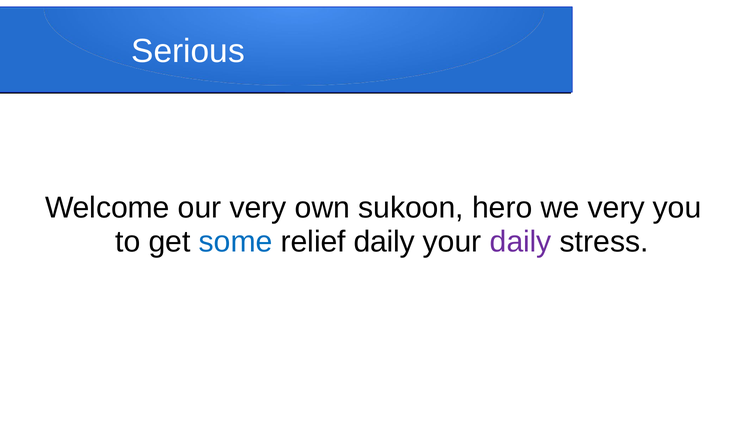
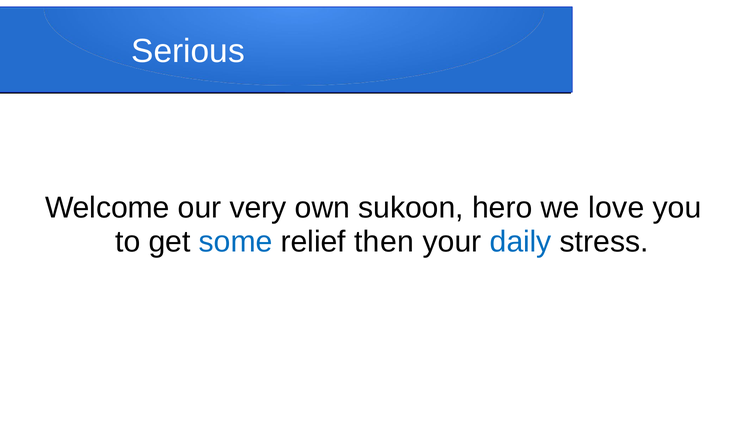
we very: very -> love
relief daily: daily -> then
daily at (521, 242) colour: purple -> blue
